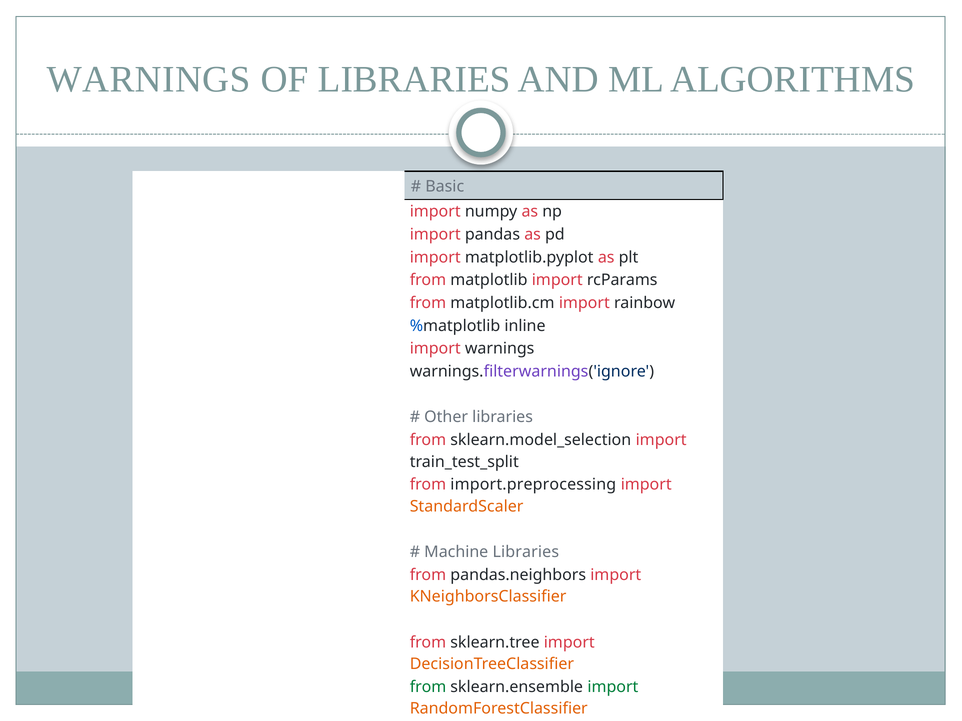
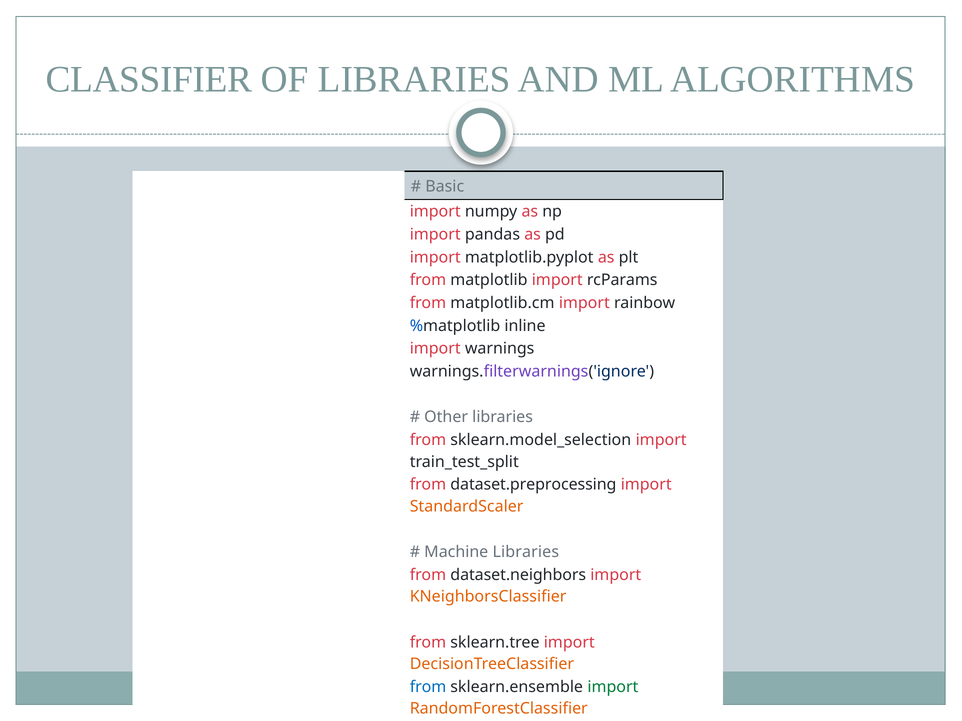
WARNINGS at (149, 79): WARNINGS -> CLASSIFIER
import.preprocessing: import.preprocessing -> dataset.preprocessing
pandas.neighbors: pandas.neighbors -> dataset.neighbors
from at (428, 687) colour: green -> blue
